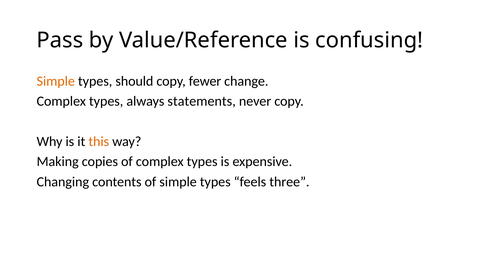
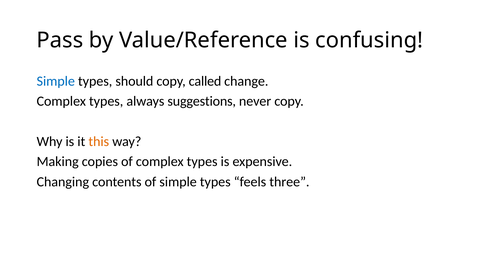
Simple at (56, 81) colour: orange -> blue
fewer: fewer -> called
statements: statements -> suggestions
